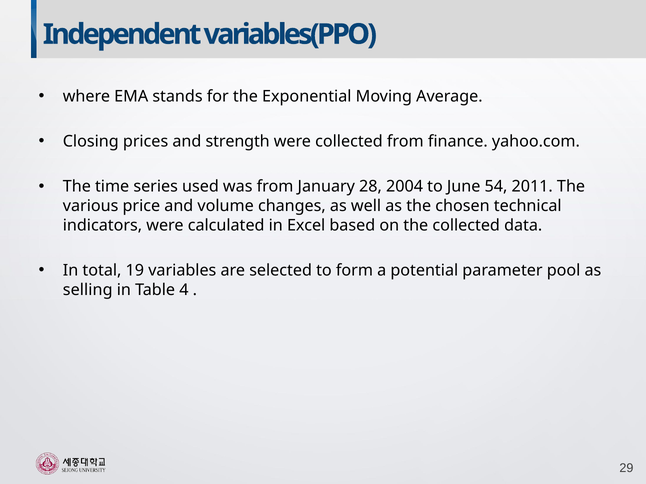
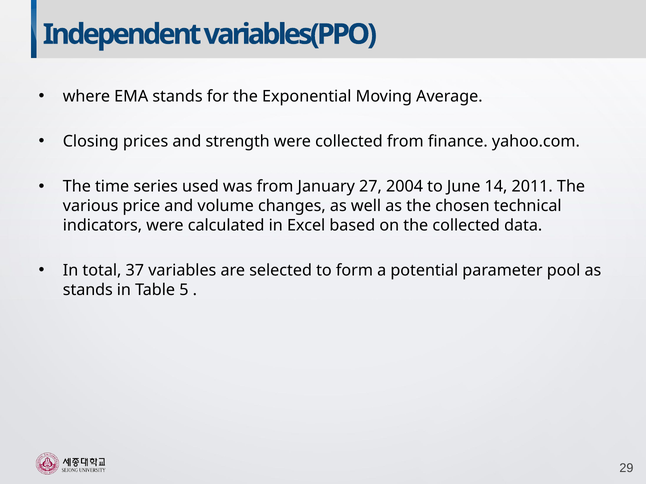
28: 28 -> 27
54: 54 -> 14
19: 19 -> 37
selling at (88, 290): selling -> stands
4: 4 -> 5
